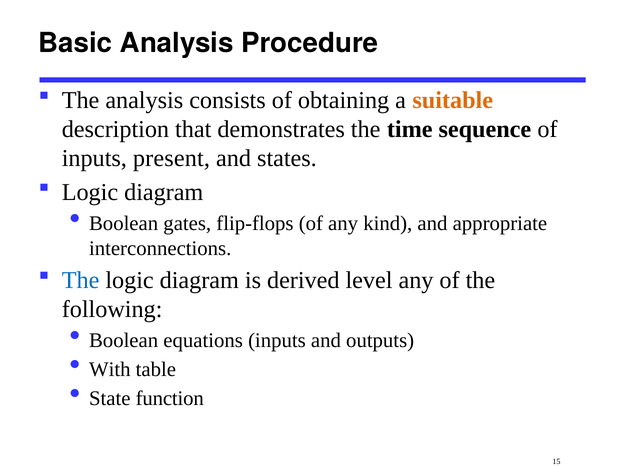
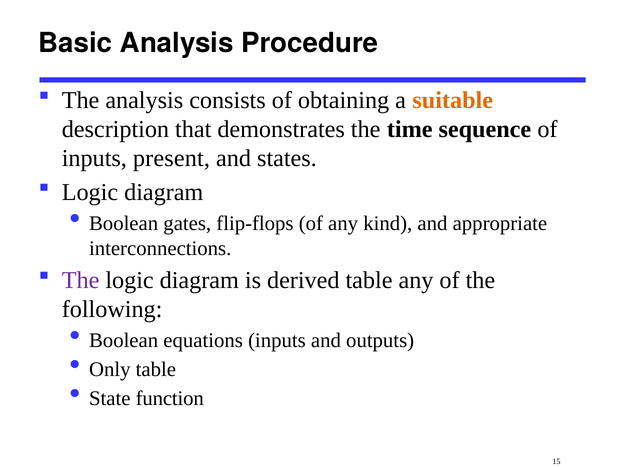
The at (81, 280) colour: blue -> purple
derived level: level -> table
With: With -> Only
